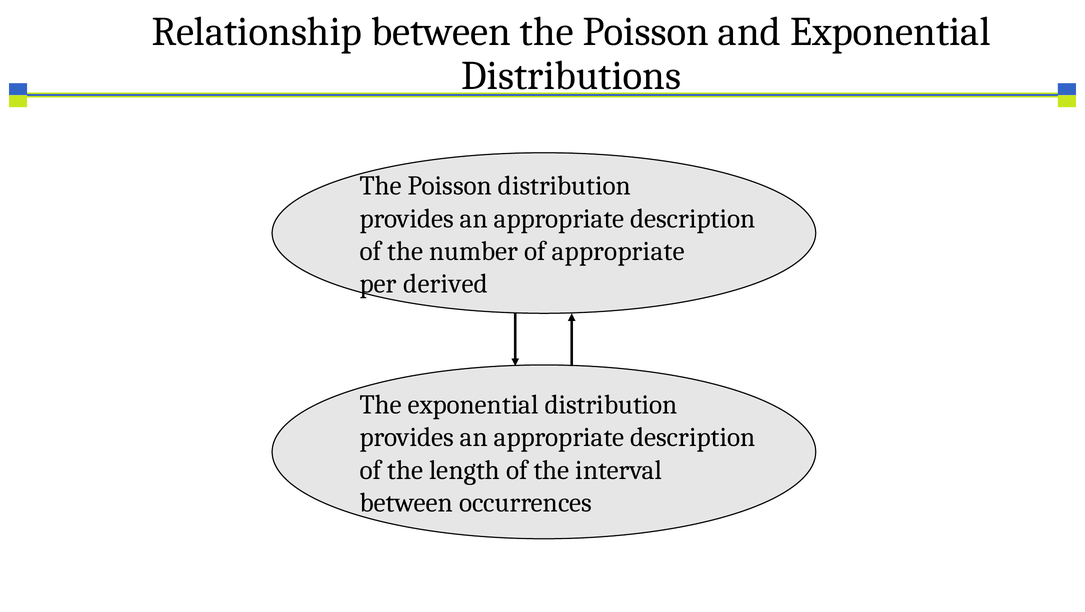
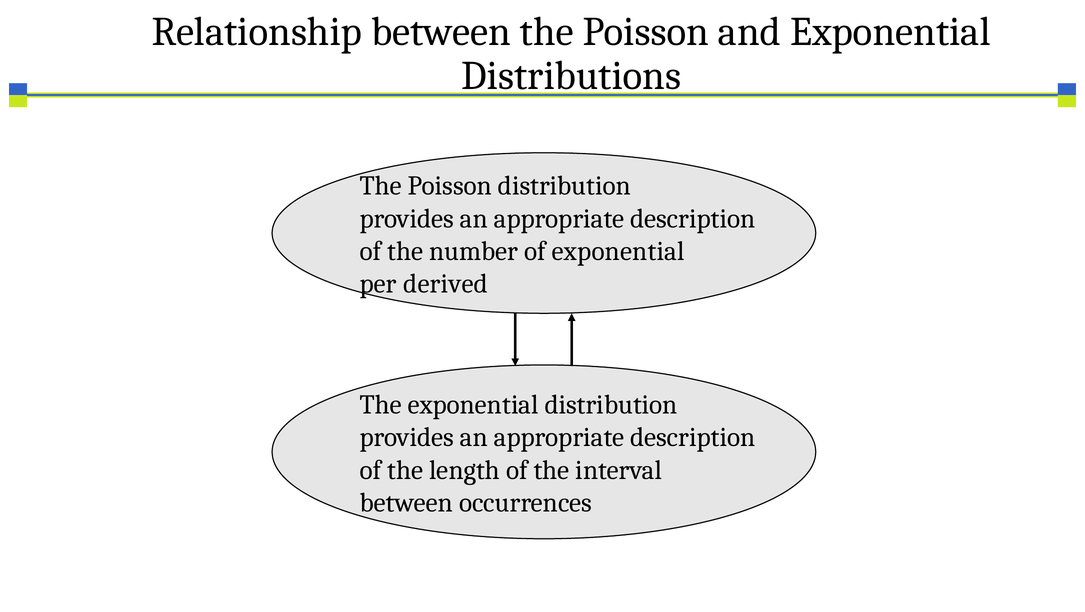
of appropriate: appropriate -> exponential
